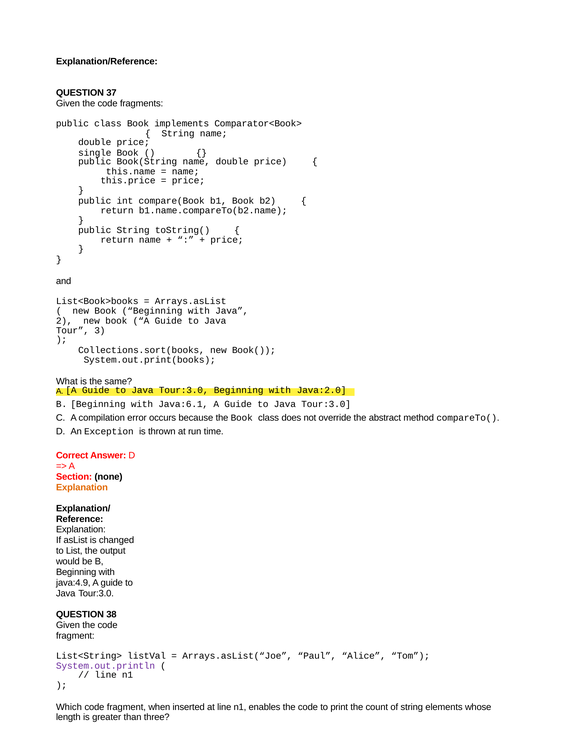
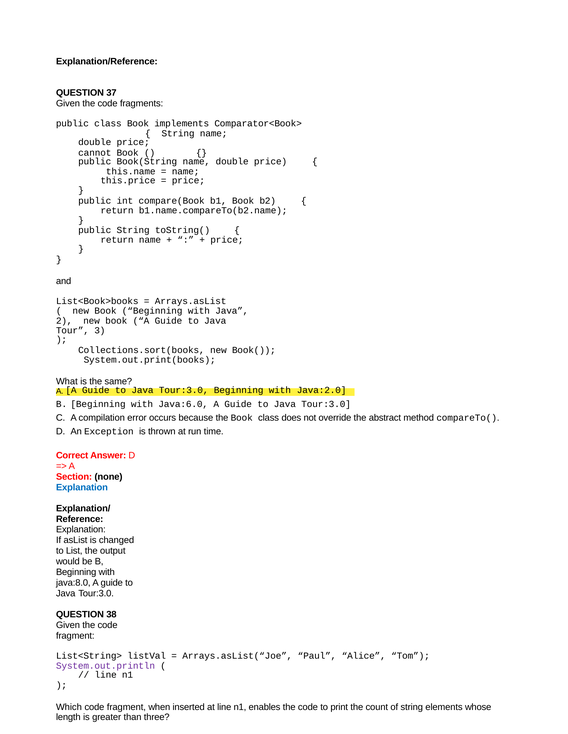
single: single -> cannot
Java:6.1: Java:6.1 -> Java:6.0
Explanation at (82, 488) colour: orange -> blue
java:4.9: java:4.9 -> java:8.0
